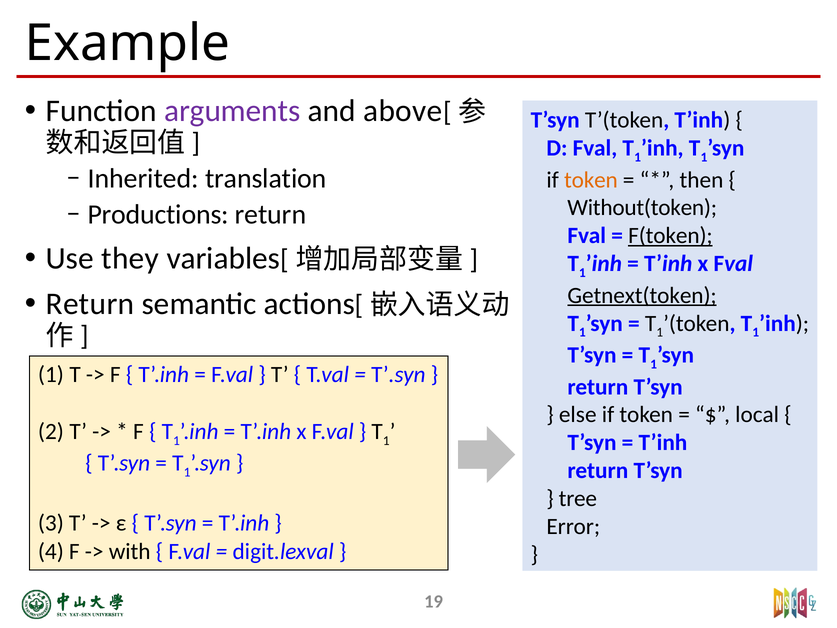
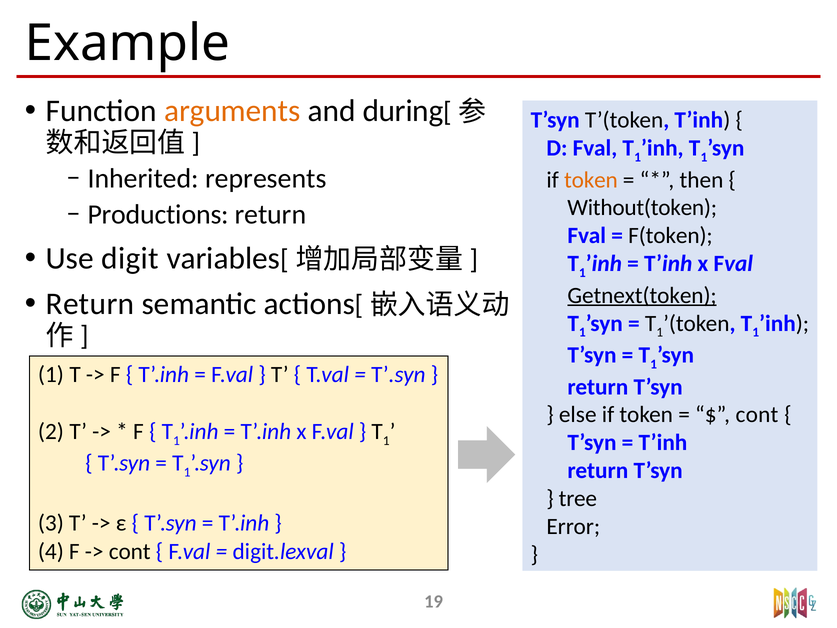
arguments colour: purple -> orange
above: above -> during
translation: translation -> represents
F(token underline: present -> none
they: they -> digit
local at (757, 415): local -> cont
with at (130, 551): with -> cont
